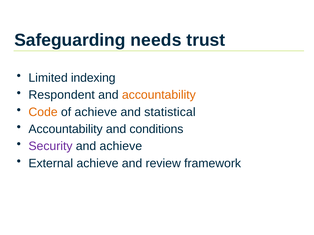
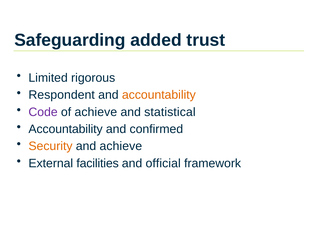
needs: needs -> added
indexing: indexing -> rigorous
Code colour: orange -> purple
conditions: conditions -> confirmed
Security colour: purple -> orange
External achieve: achieve -> facilities
review: review -> official
